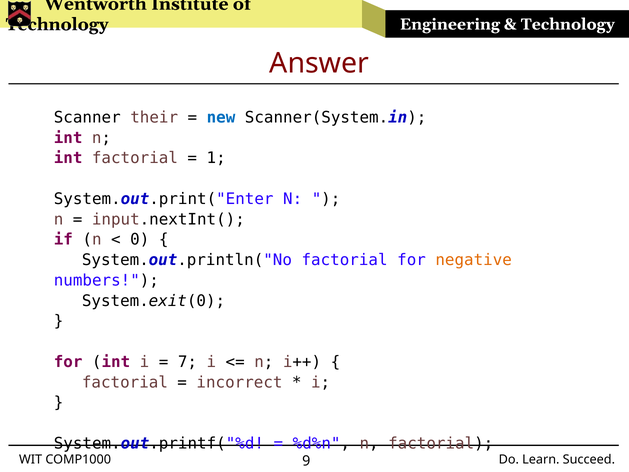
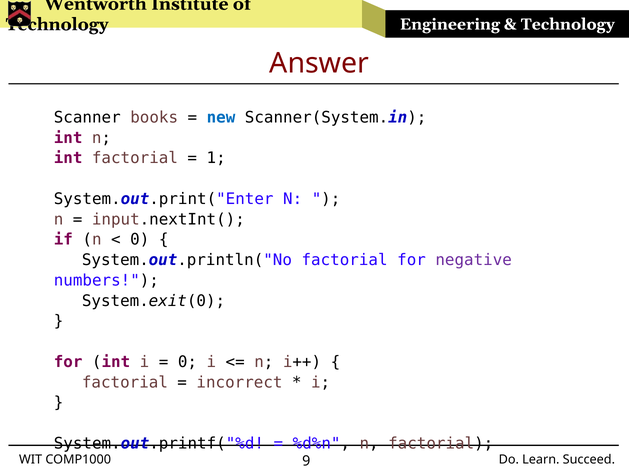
their: their -> books
negative colour: orange -> purple
7 at (187, 362): 7 -> 0
